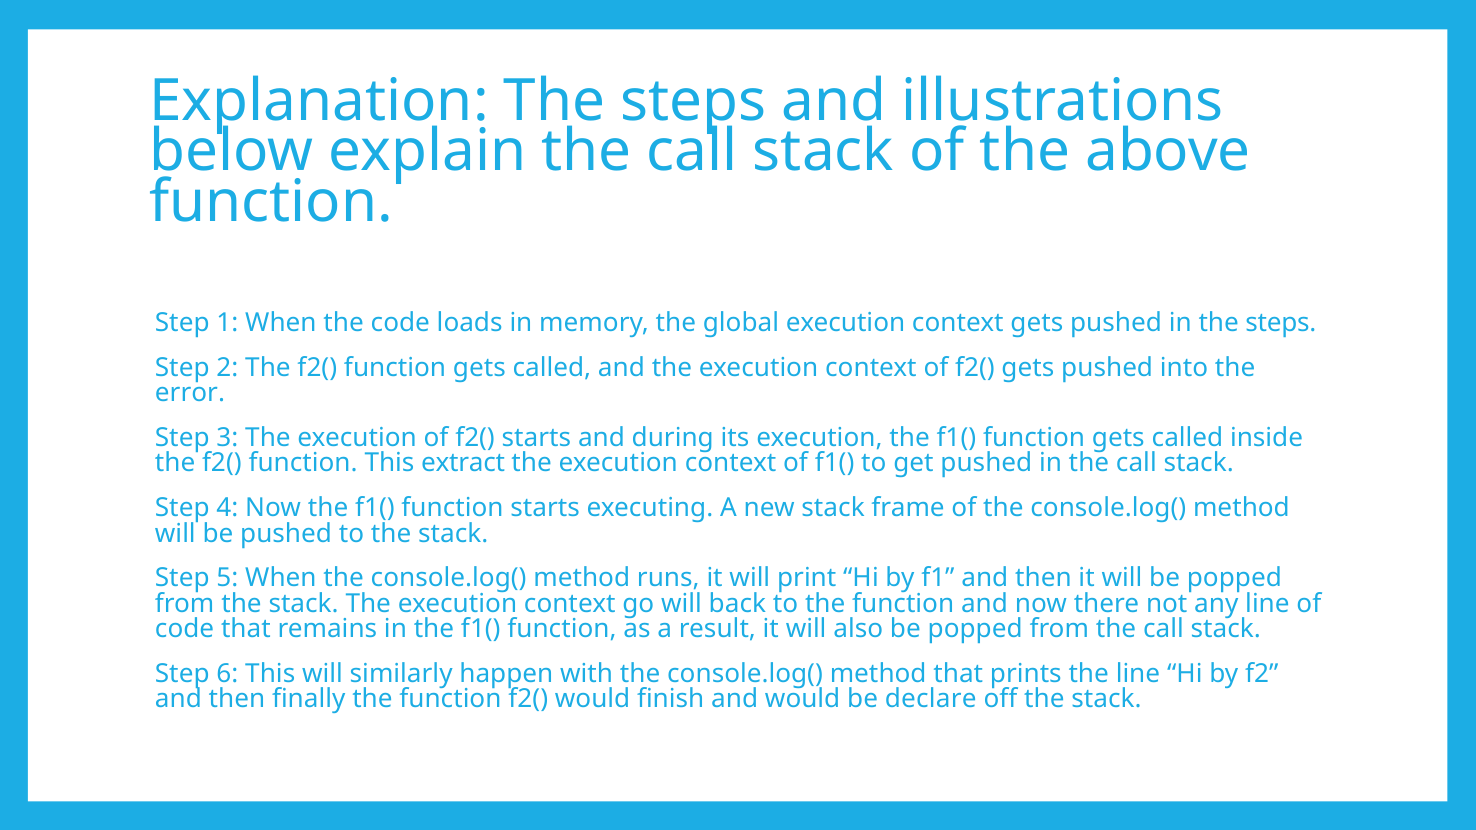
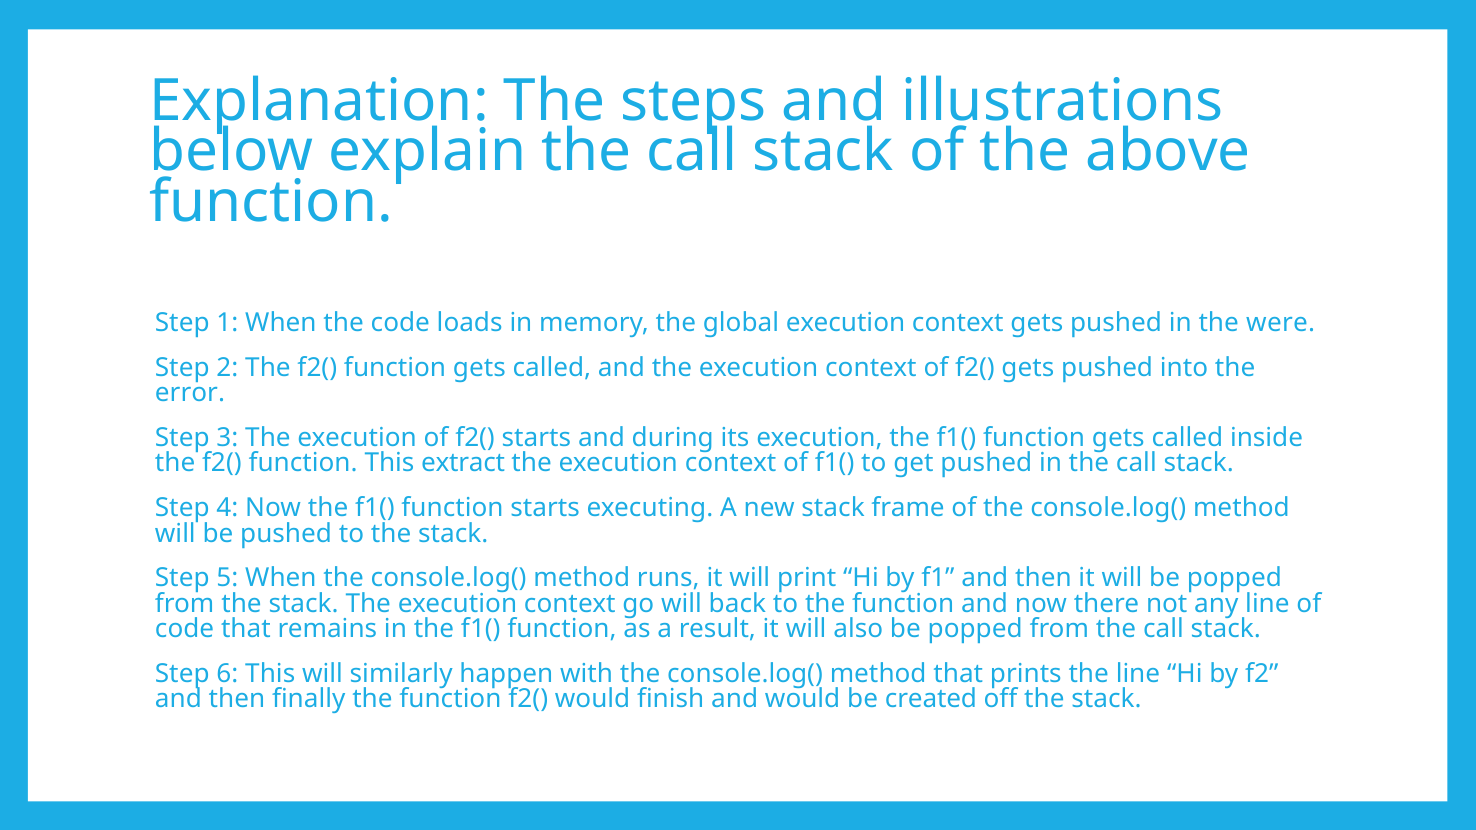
in the steps: steps -> were
declare: declare -> created
